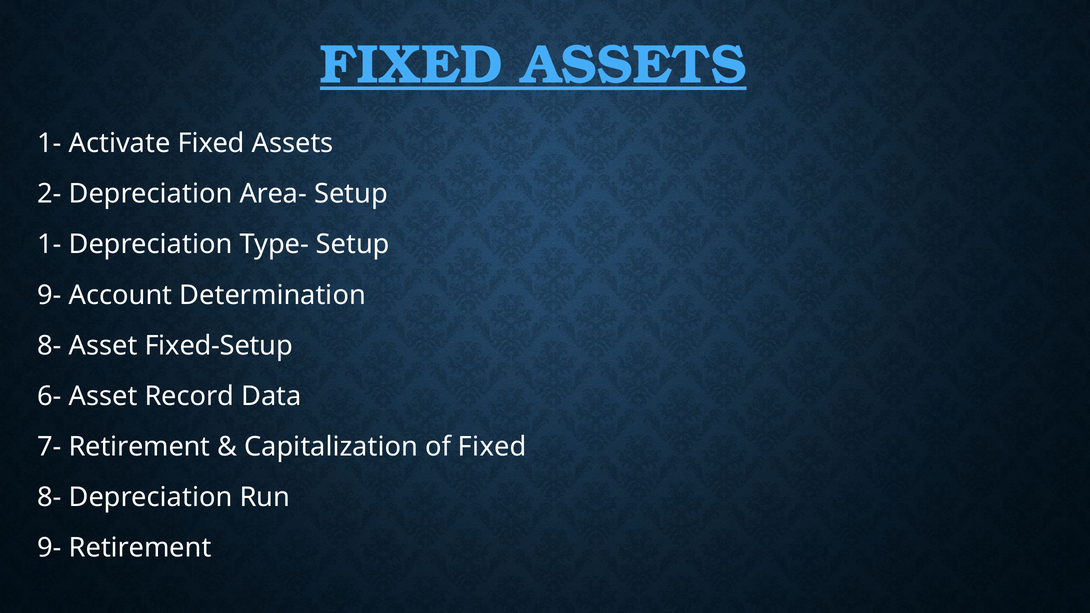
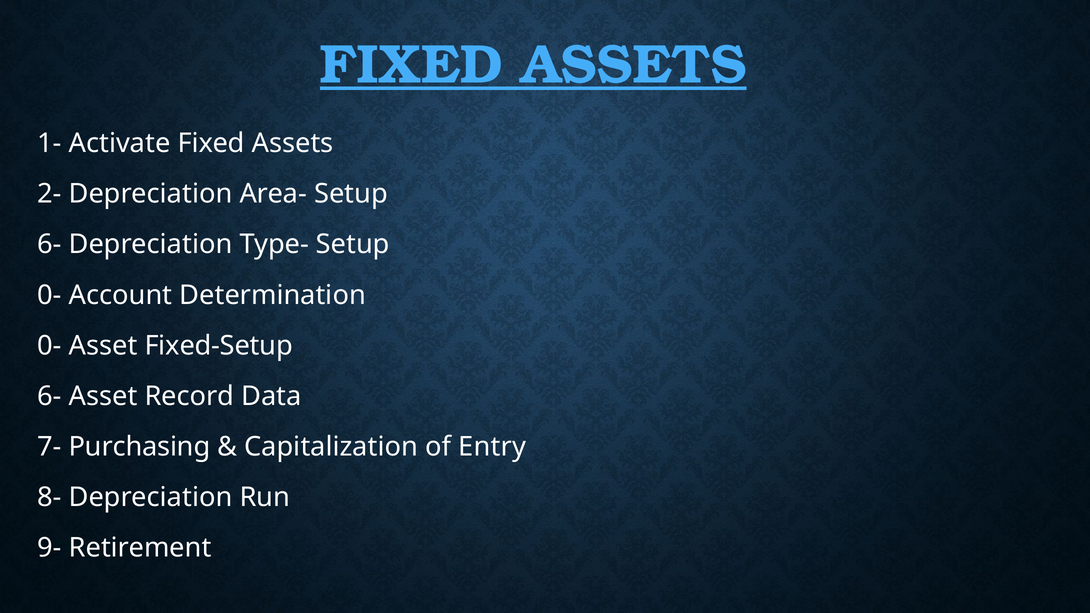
1- at (50, 245): 1- -> 6-
9- at (50, 295): 9- -> 0-
8- at (50, 346): 8- -> 0-
7- Retirement: Retirement -> Purchasing
of Fixed: Fixed -> Entry
